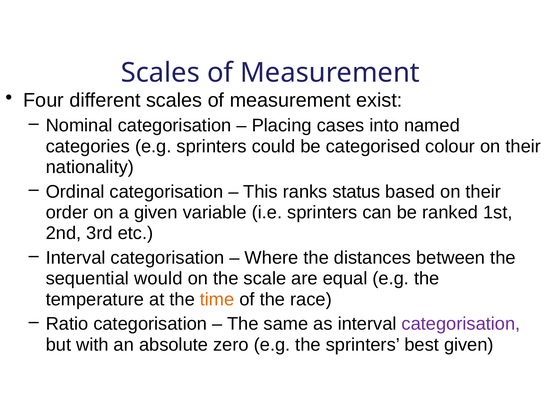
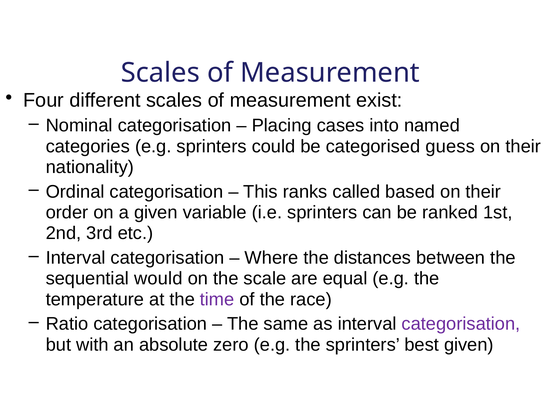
colour: colour -> guess
status: status -> called
time colour: orange -> purple
